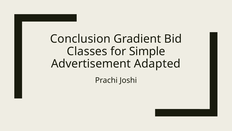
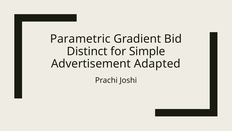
Conclusion: Conclusion -> Parametric
Classes: Classes -> Distinct
